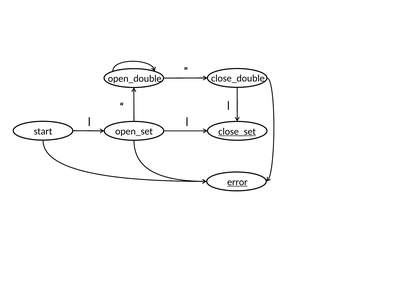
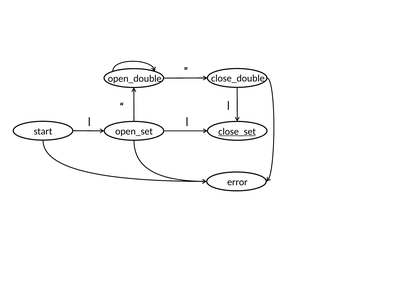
error underline: present -> none
